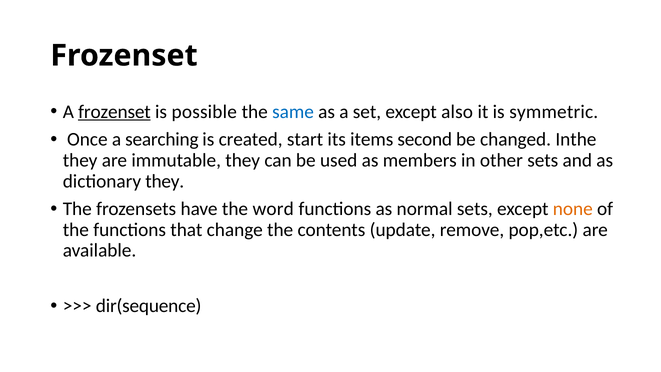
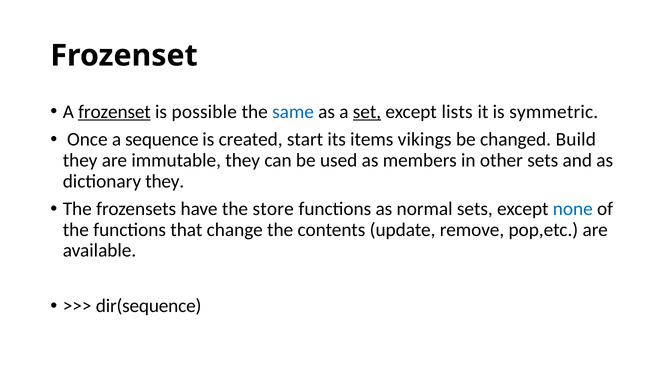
set underline: none -> present
also: also -> lists
searching: searching -> sequence
second: second -> vikings
Inthe: Inthe -> Build
word: word -> store
none colour: orange -> blue
